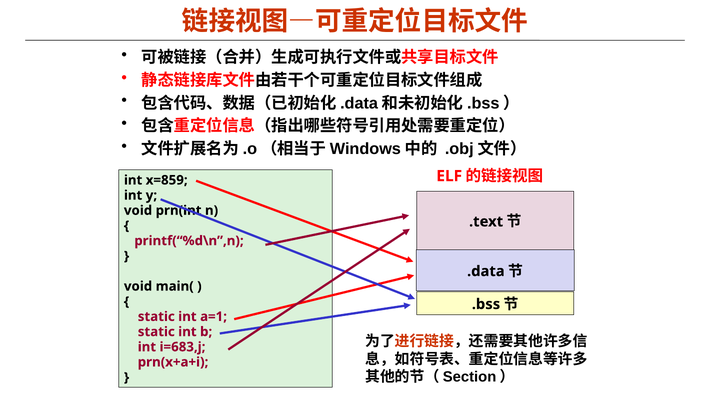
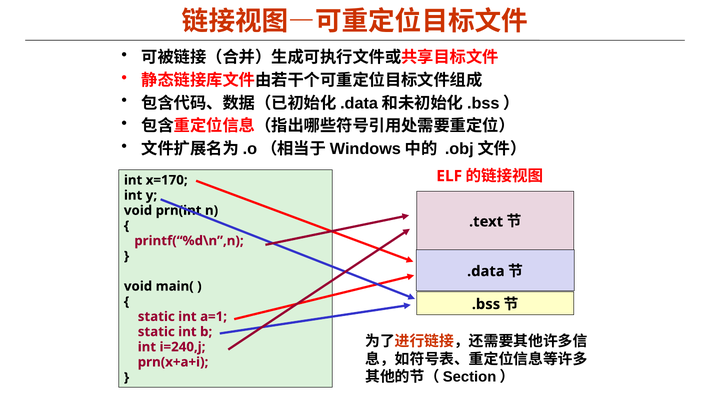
x=859: x=859 -> x=170
i=683,j: i=683,j -> i=240,j
